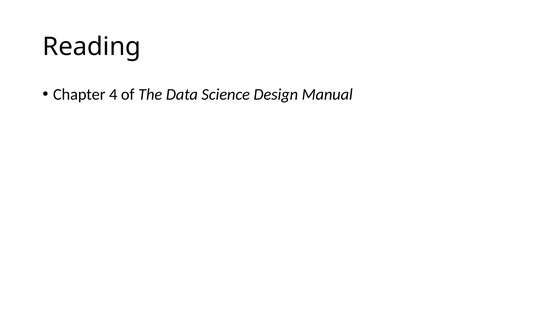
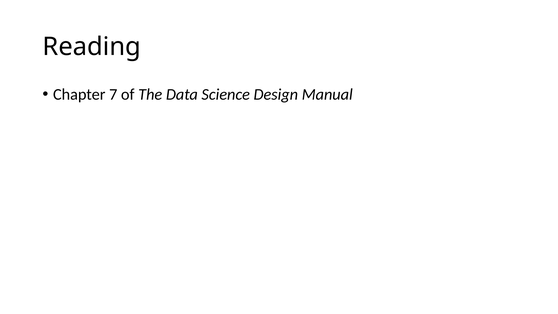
4: 4 -> 7
